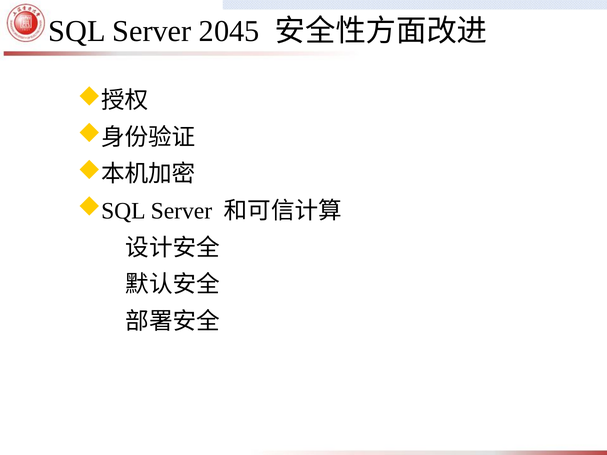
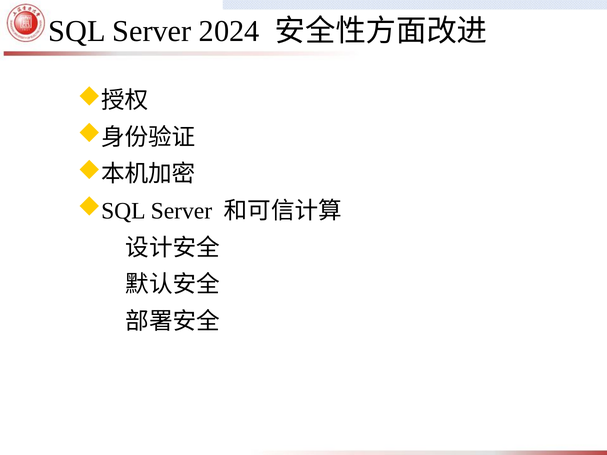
2045: 2045 -> 2024
